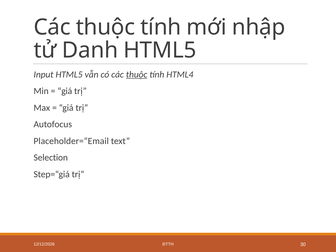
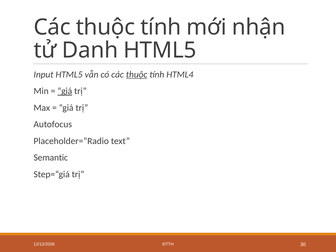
nhập: nhập -> nhận
giá at (65, 91) underline: none -> present
Placeholder=“Email: Placeholder=“Email -> Placeholder=“Radio
Selection: Selection -> Semantic
